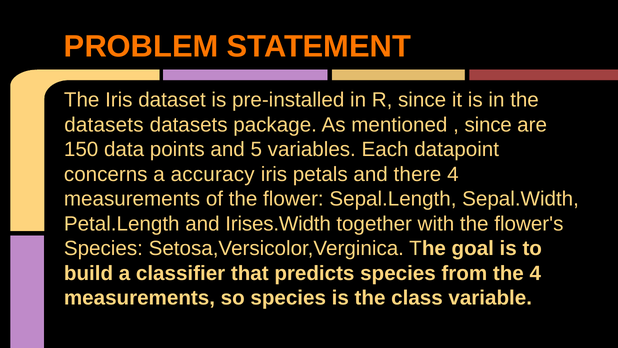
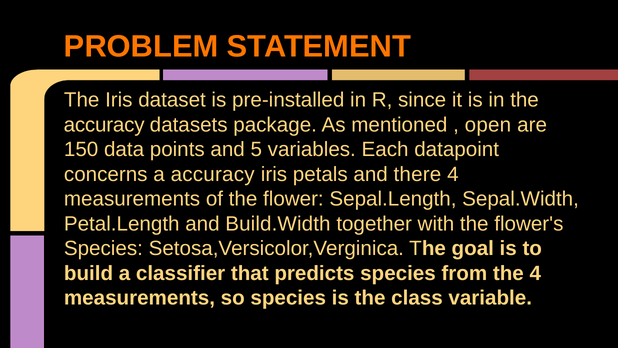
datasets at (104, 125): datasets -> accuracy
since at (488, 125): since -> open
Irises.Width: Irises.Width -> Build.Width
